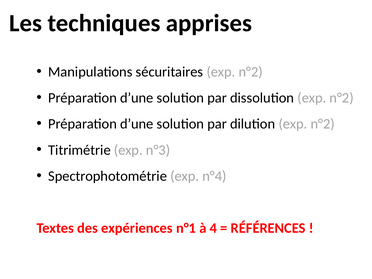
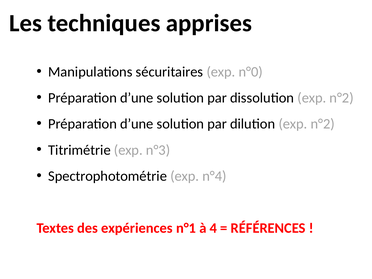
sécuritaires exp n°2: n°2 -> n°0
